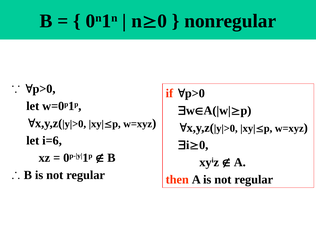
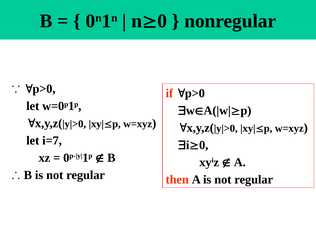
i=6: i=6 -> i=7
